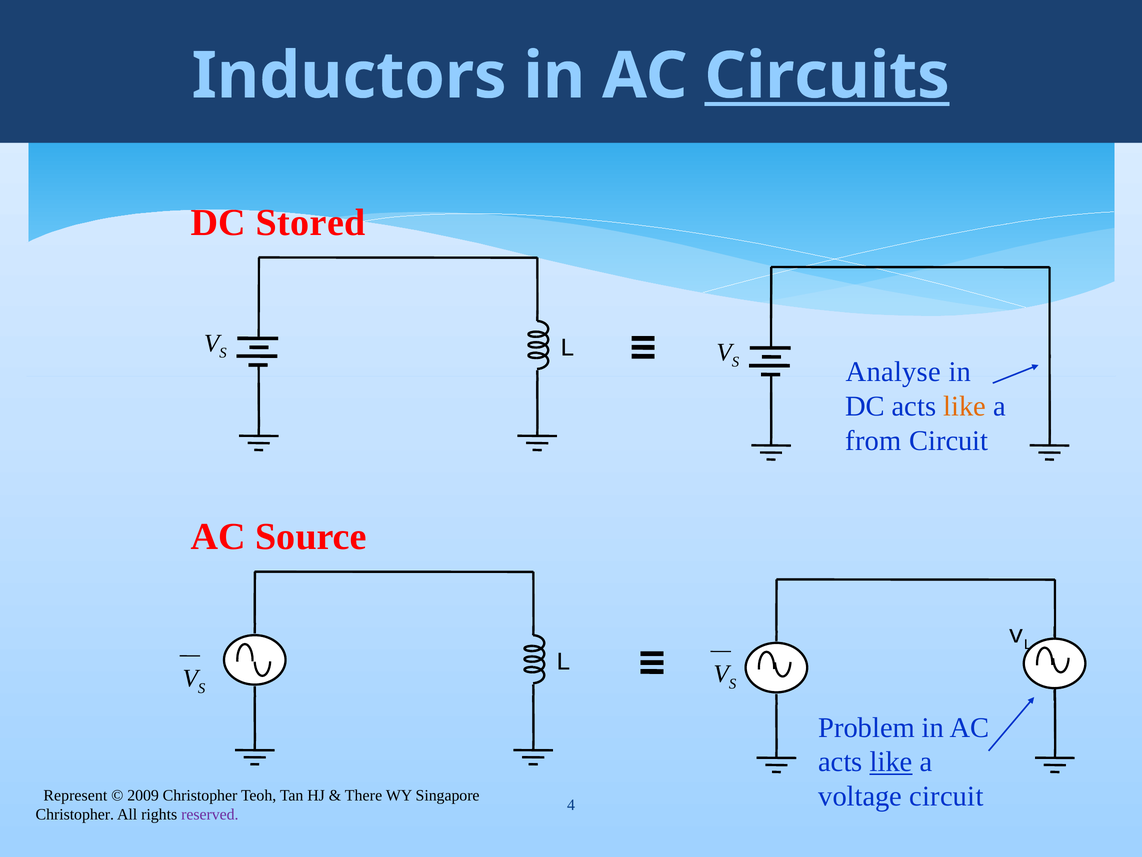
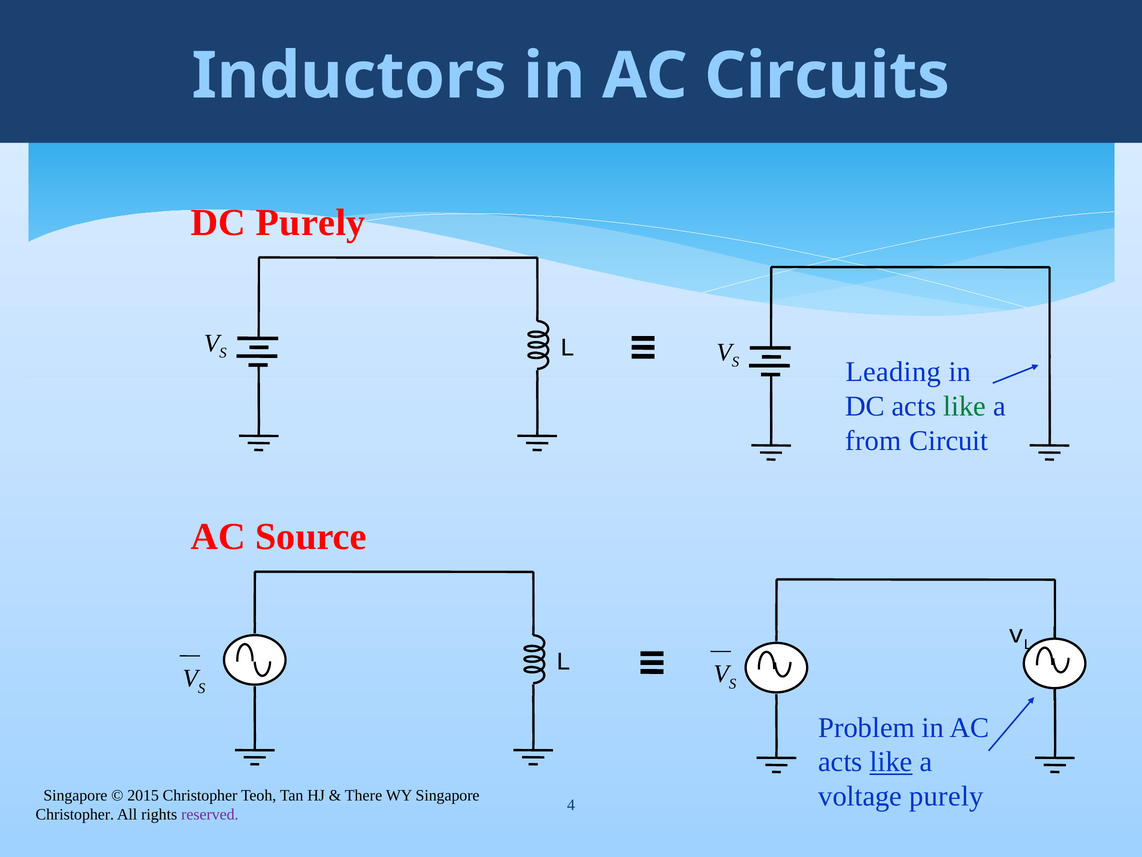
Circuits underline: present -> none
DC Stored: Stored -> Purely
Analyse: Analyse -> Leading
like at (965, 406) colour: orange -> green
voltage circuit: circuit -> purely
Represent at (75, 795): Represent -> Singapore
2009: 2009 -> 2015
